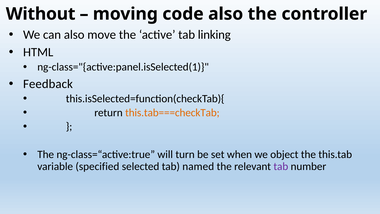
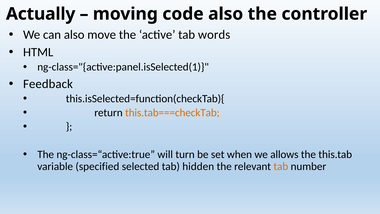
Without: Without -> Actually
linking: linking -> words
object: object -> allows
named: named -> hidden
tab at (281, 166) colour: purple -> orange
